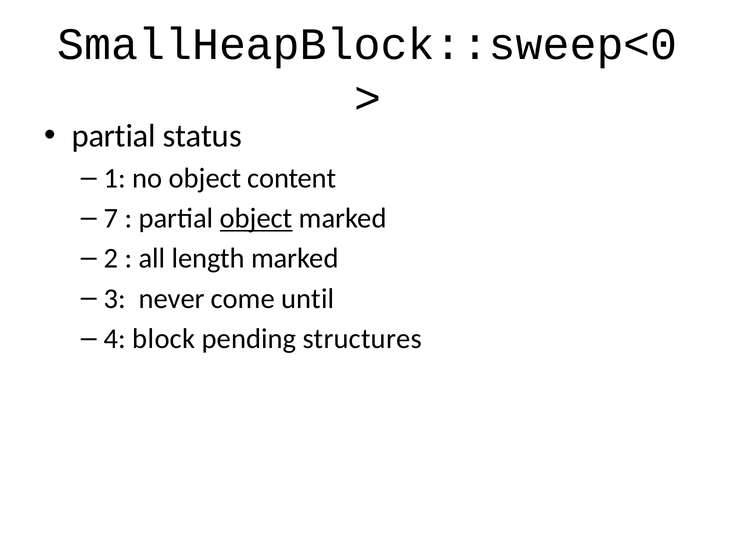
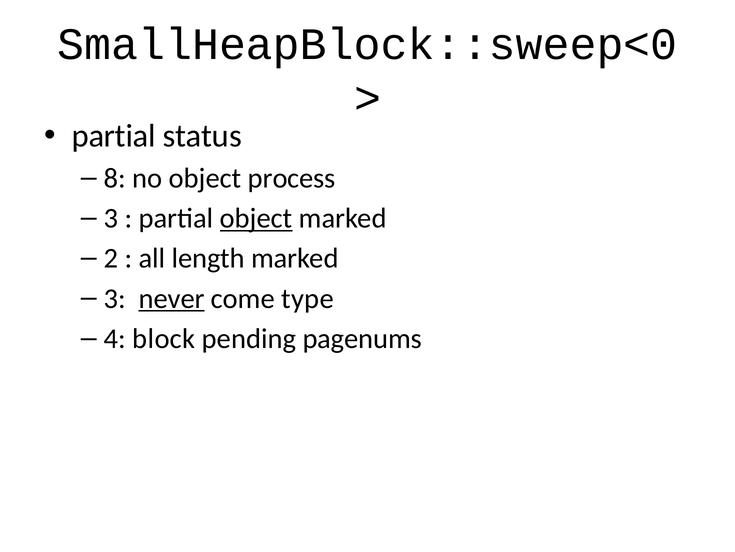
1: 1 -> 8
content: content -> process
7 at (111, 218): 7 -> 3
never underline: none -> present
until: until -> type
structures: structures -> pagenums
